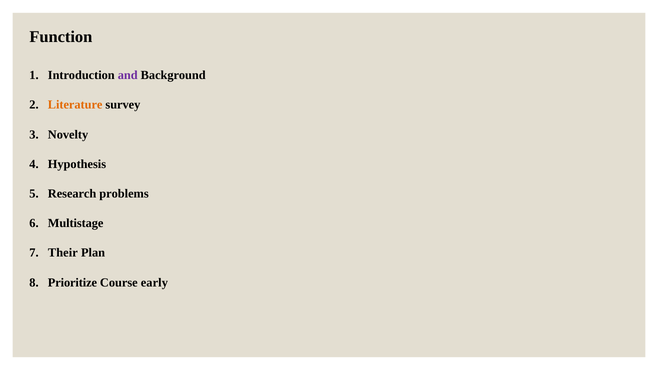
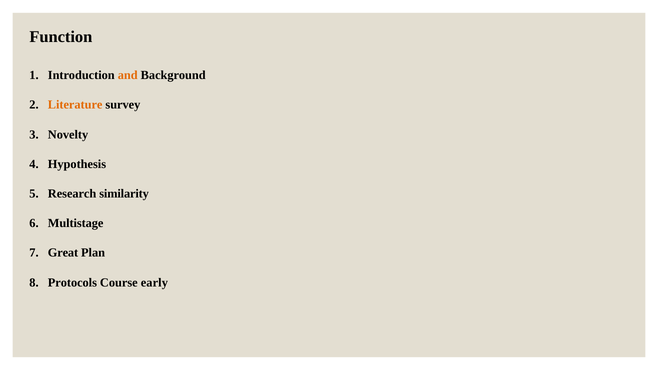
and colour: purple -> orange
problems: problems -> similarity
Their: Their -> Great
Prioritize: Prioritize -> Protocols
